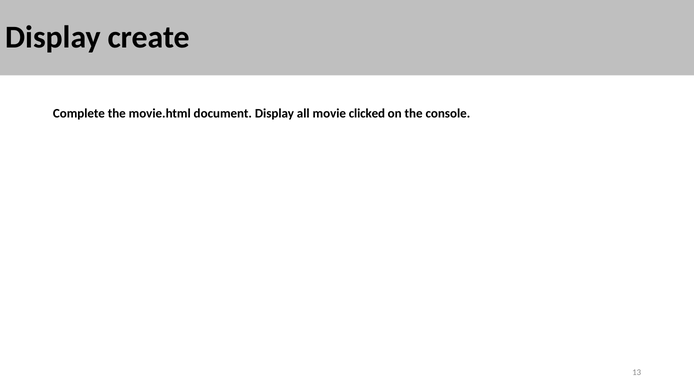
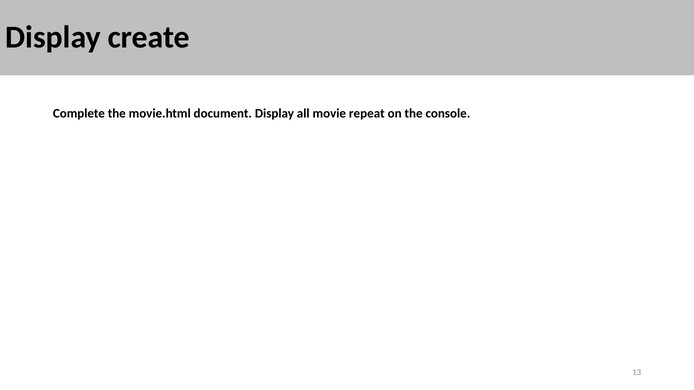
clicked: clicked -> repeat
